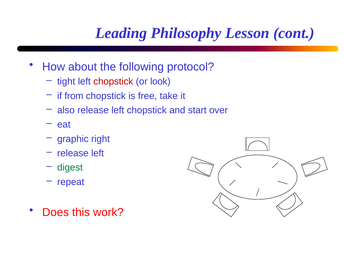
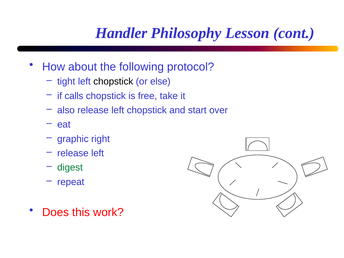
Leading: Leading -> Handler
chopstick at (113, 82) colour: red -> black
look: look -> else
from: from -> calls
